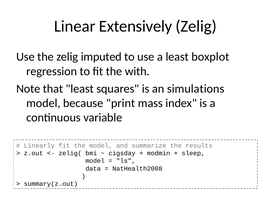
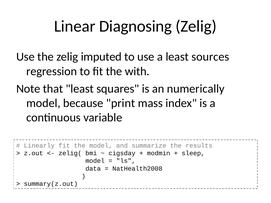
Extensively: Extensively -> Diagnosing
boxplot: boxplot -> sources
simulations: simulations -> numerically
